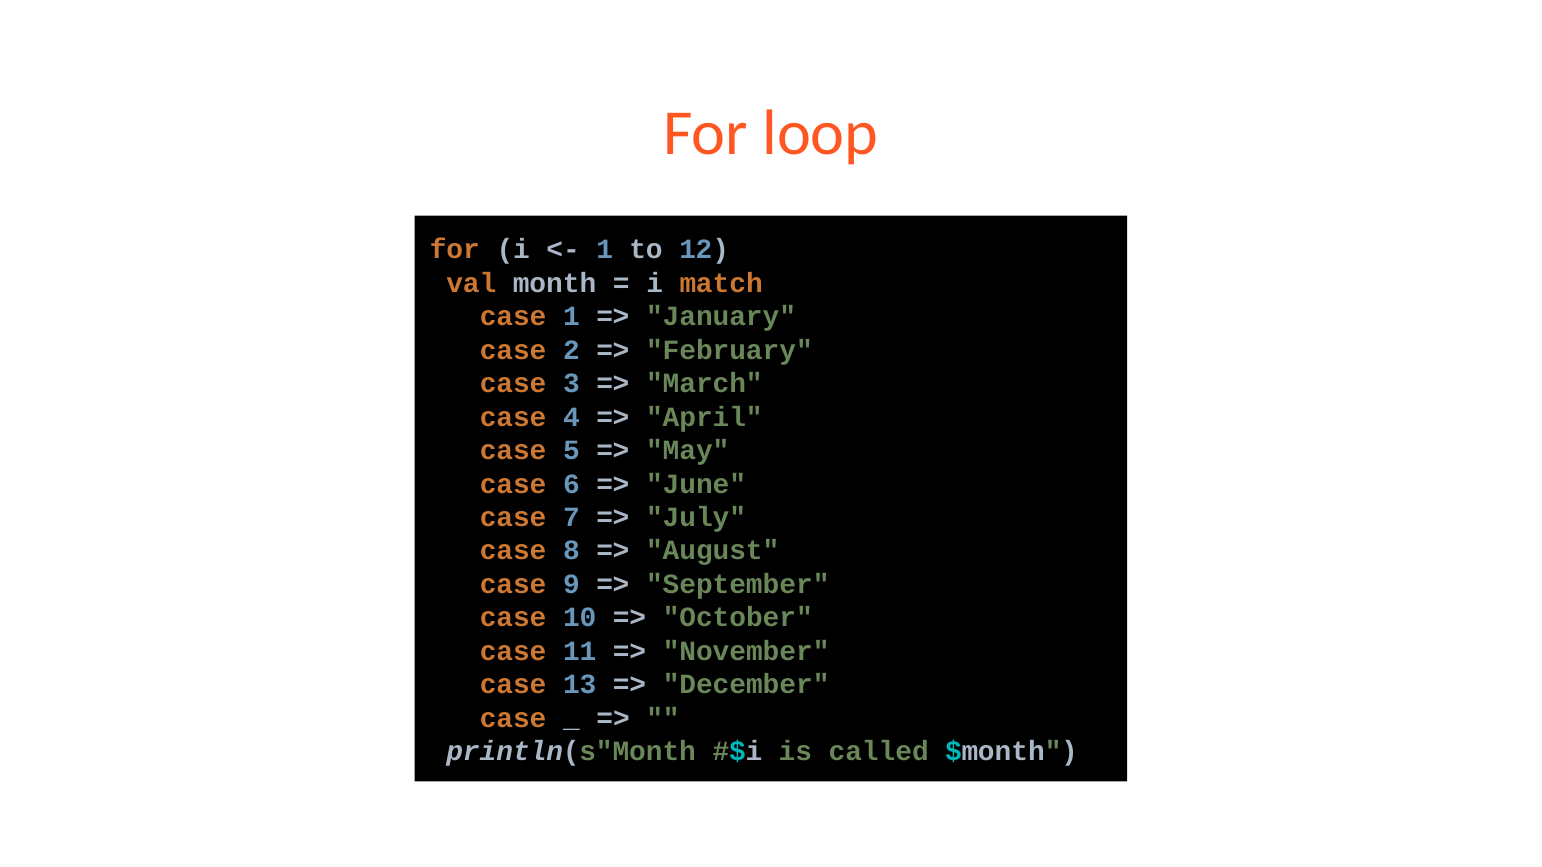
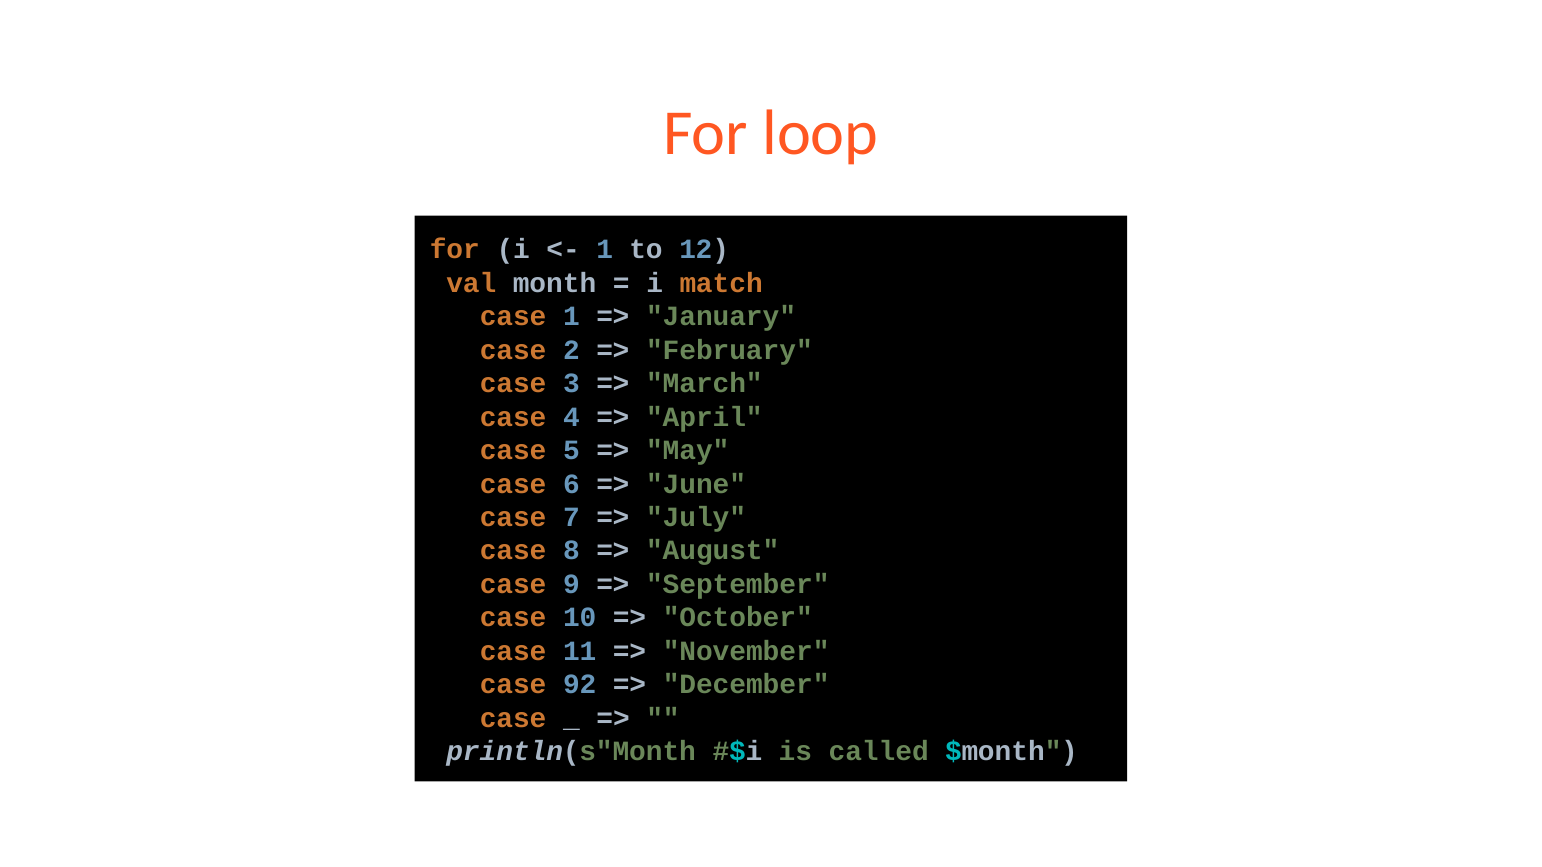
13: 13 -> 92
